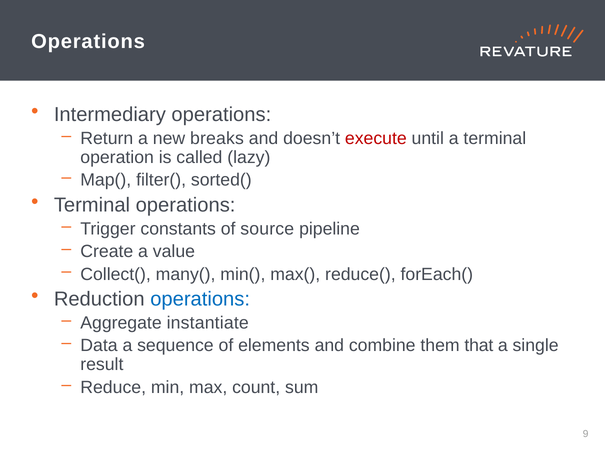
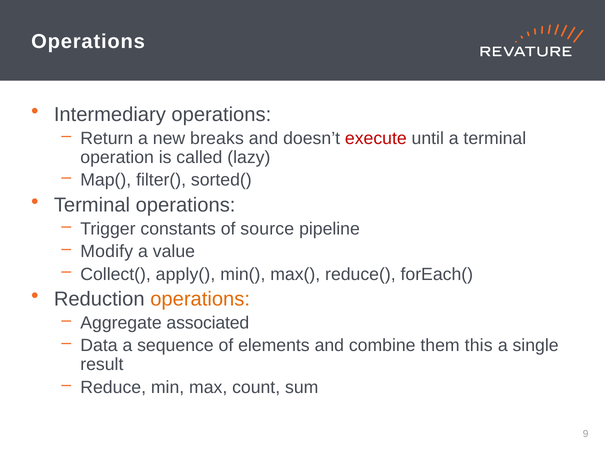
Create: Create -> Modify
many(: many( -> apply(
operations at (200, 299) colour: blue -> orange
instantiate: instantiate -> associated
that: that -> this
